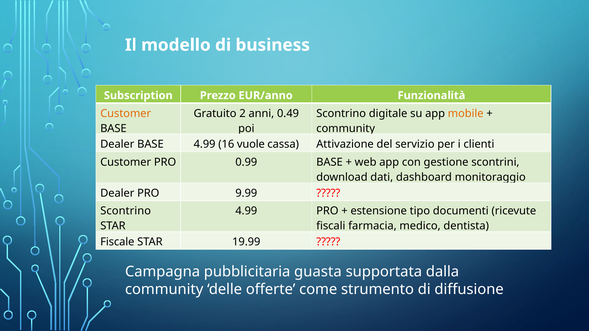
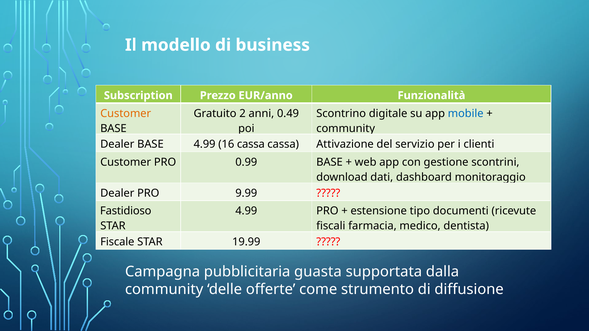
mobile colour: orange -> blue
16 vuole: vuole -> cassa
Scontrino at (126, 211): Scontrino -> Fastidioso
